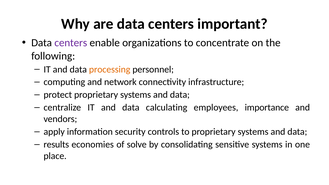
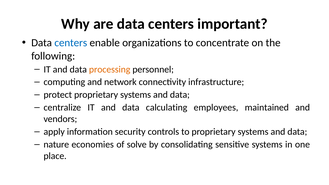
centers at (71, 43) colour: purple -> blue
importance: importance -> maintained
results: results -> nature
